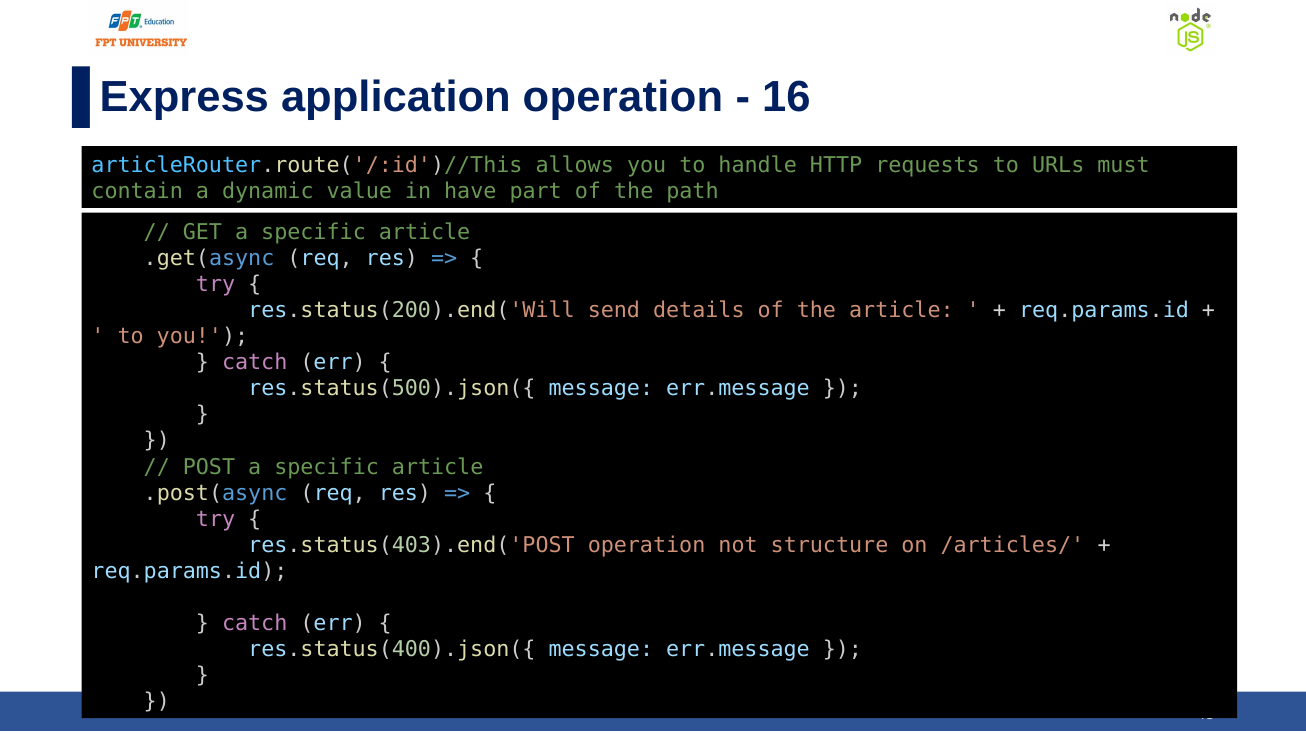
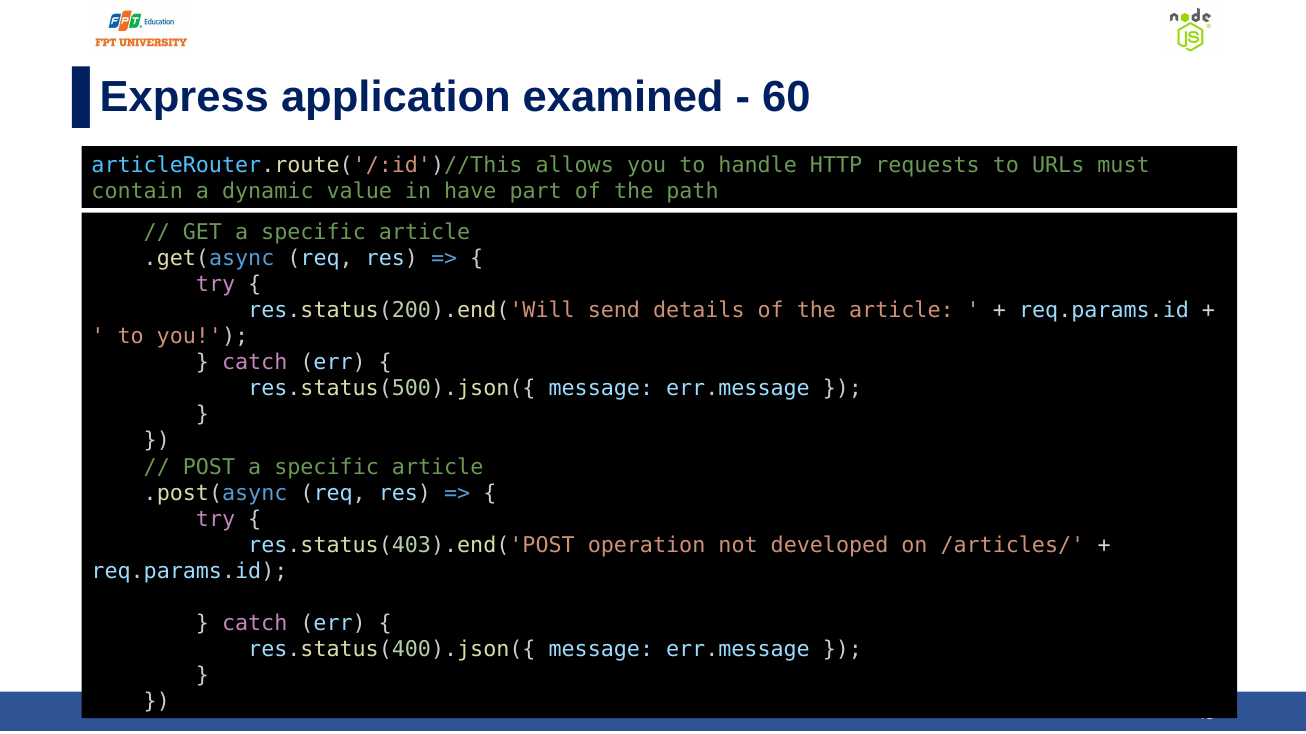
application operation: operation -> examined
16: 16 -> 60
structure: structure -> developed
